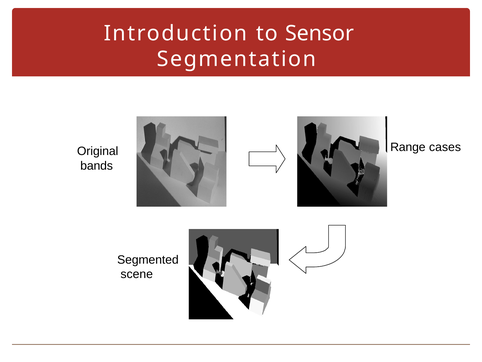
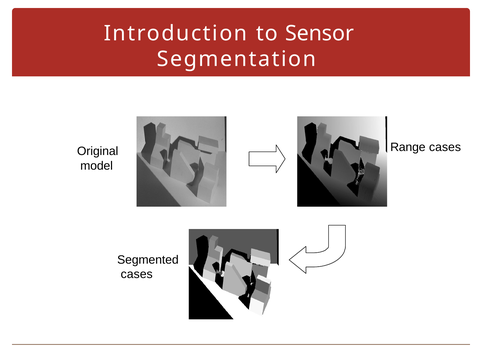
bands: bands -> model
scene at (137, 274): scene -> cases
